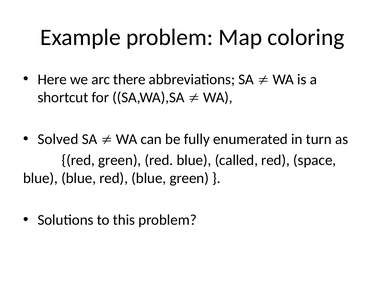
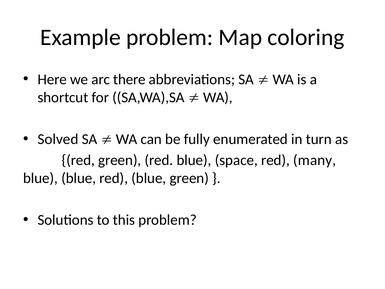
called: called -> space
space: space -> many
